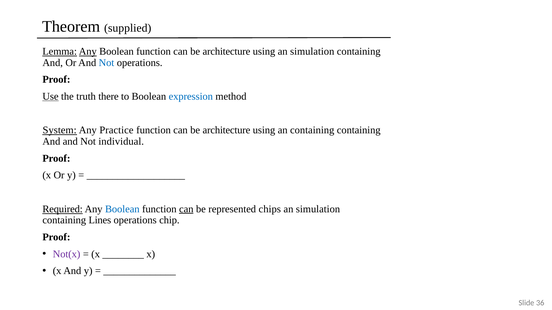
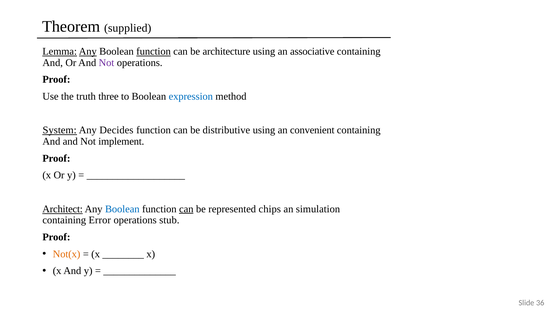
function at (154, 52) underline: none -> present
using an simulation: simulation -> associative
Not at (106, 63) colour: blue -> purple
Use underline: present -> none
there: there -> three
Practice: Practice -> Decides
architecture at (226, 130): architecture -> distributive
an containing: containing -> convenient
individual: individual -> implement
Required: Required -> Architect
Lines: Lines -> Error
chip: chip -> stub
Not(x colour: purple -> orange
